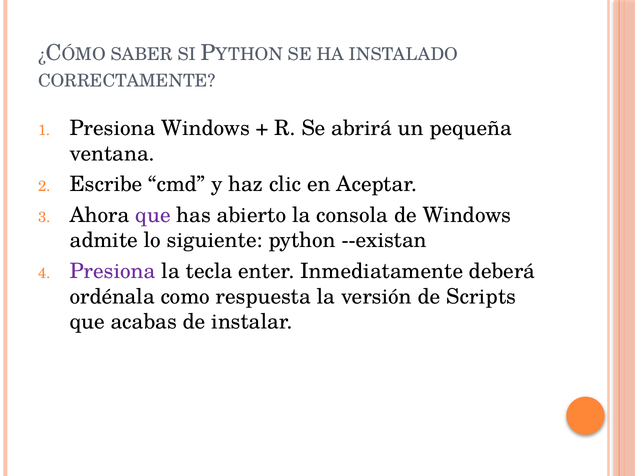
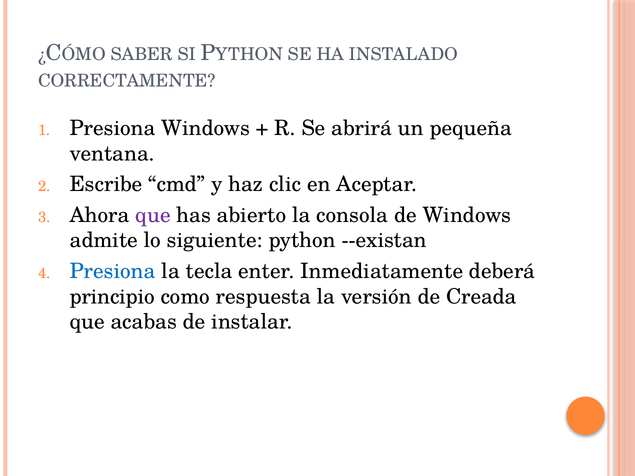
Presiona at (113, 271) colour: purple -> blue
ordénala: ordénala -> principio
Scripts: Scripts -> Creada
